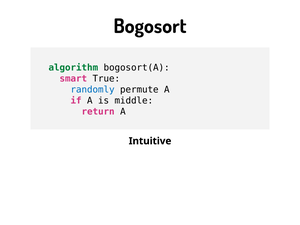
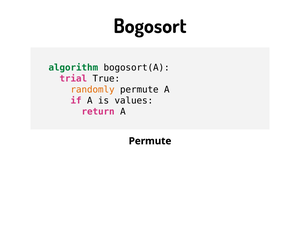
smart: smart -> trial
randomly colour: blue -> orange
middle: middle -> values
Intuitive at (150, 141): Intuitive -> Permute
